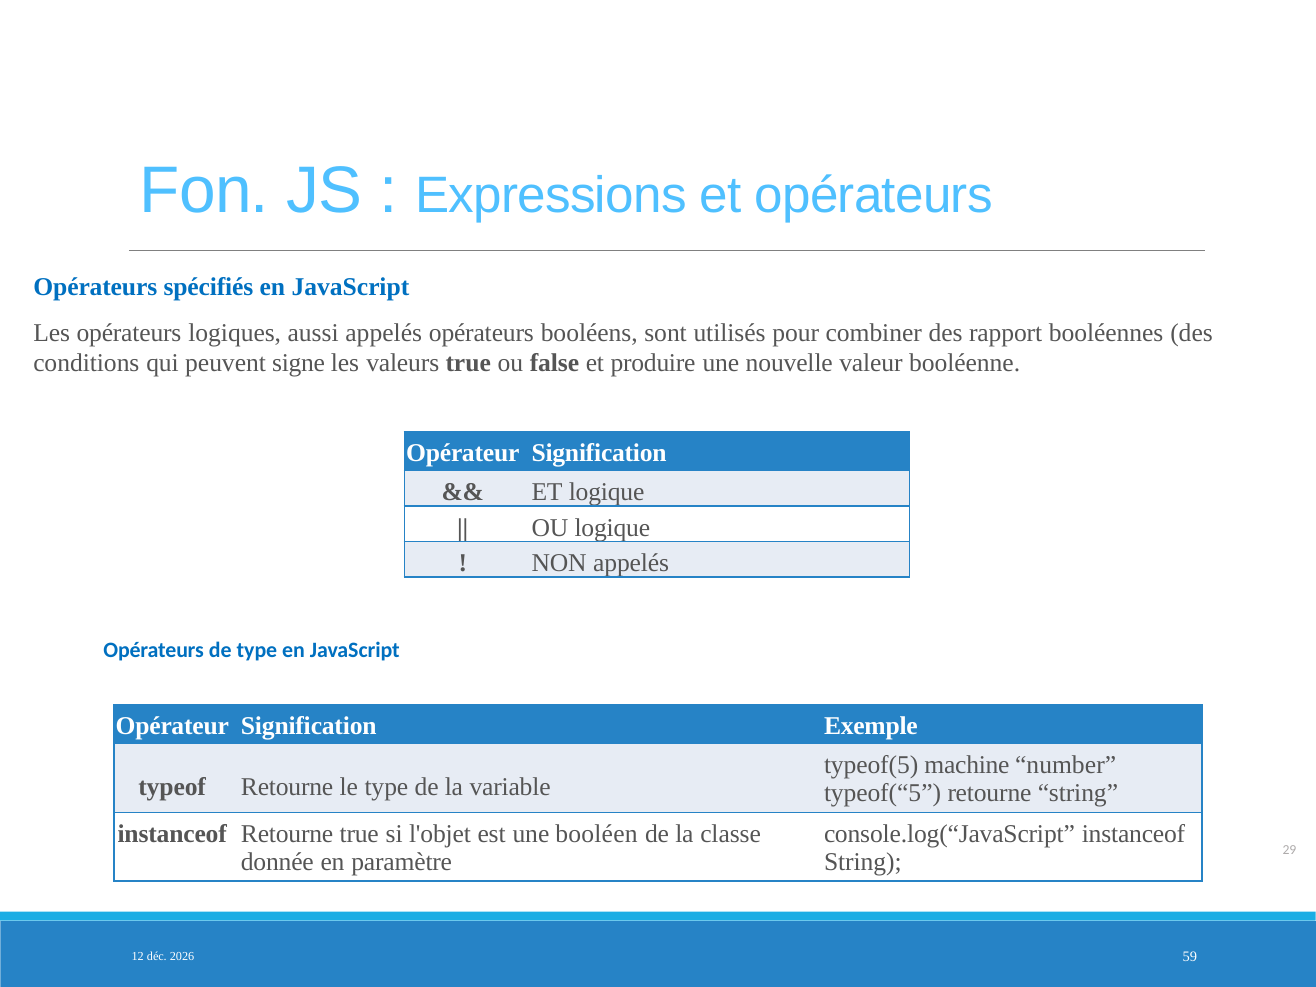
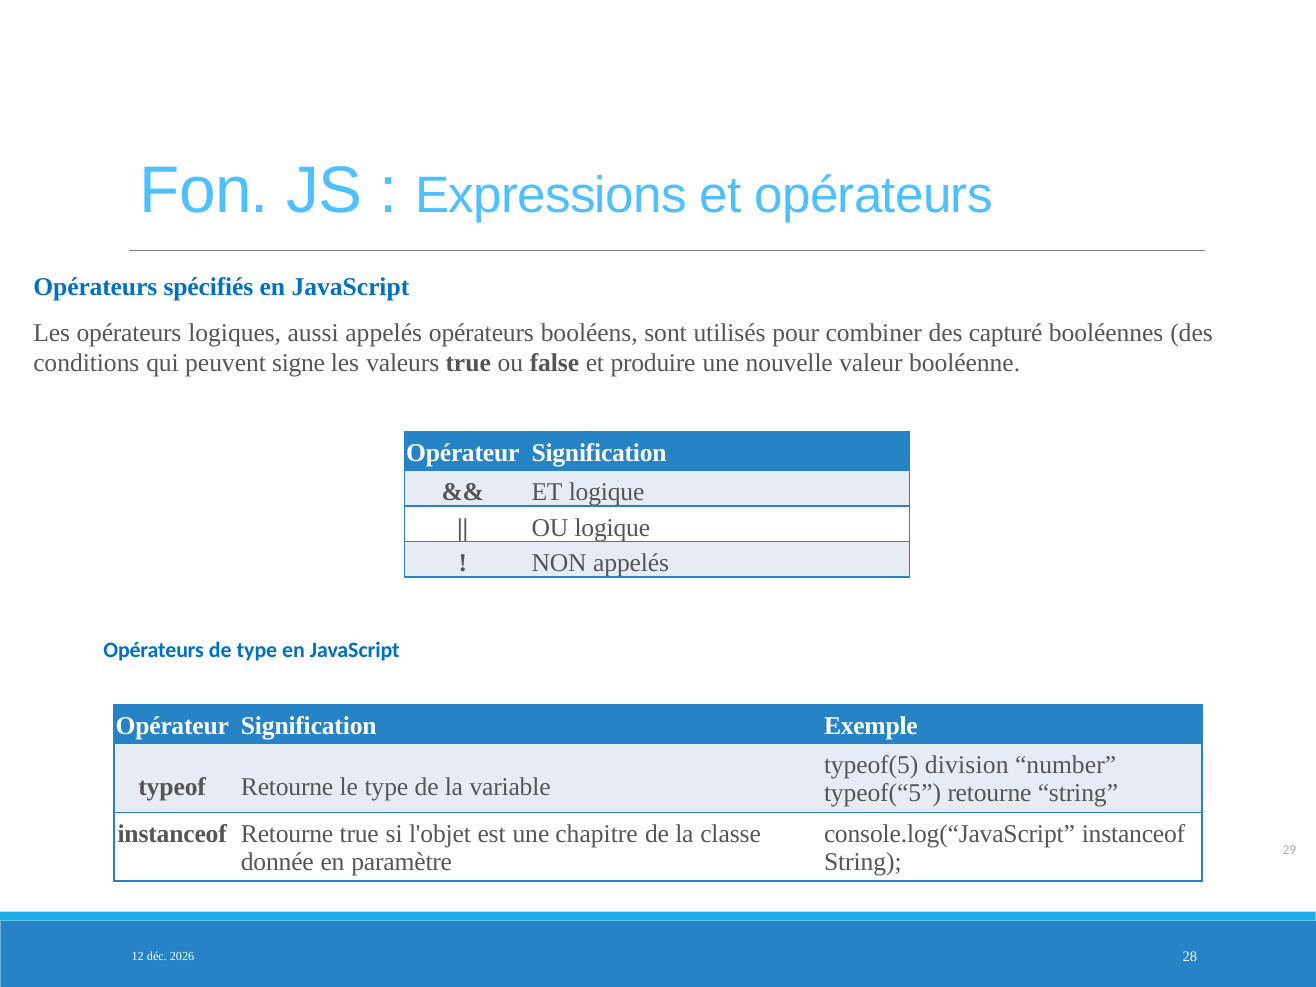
rapport: rapport -> capturé
machine: machine -> division
booléen: booléen -> chapitre
59: 59 -> 28
